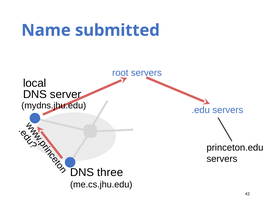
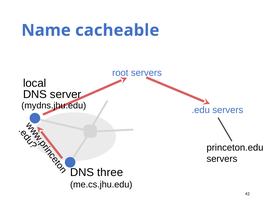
submitted: submitted -> cacheable
